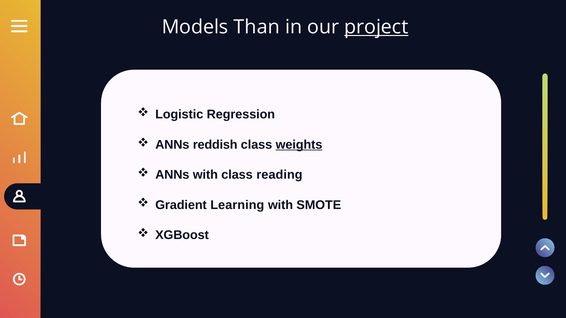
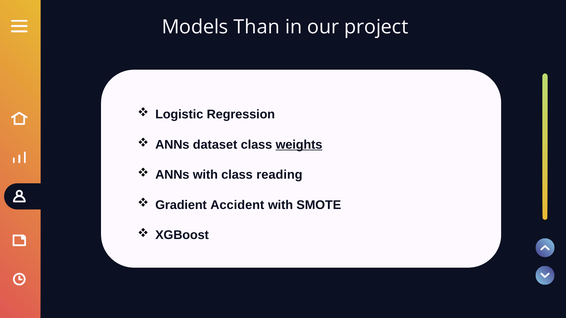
project underline: present -> none
reddish: reddish -> dataset
Learning: Learning -> Accident
